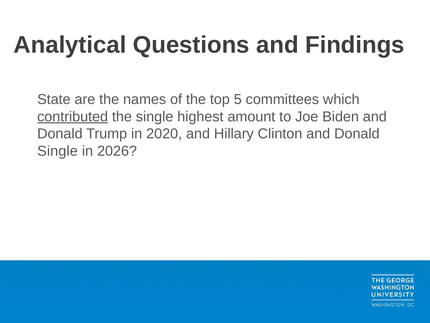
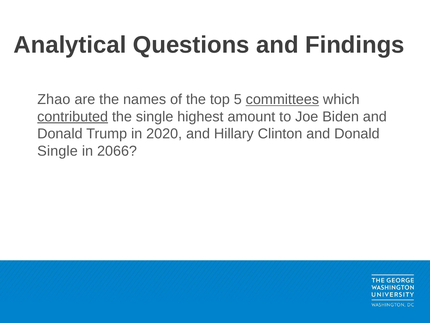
State: State -> Zhao
committees underline: none -> present
2026: 2026 -> 2066
